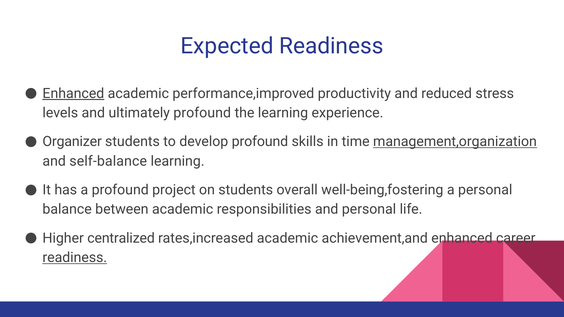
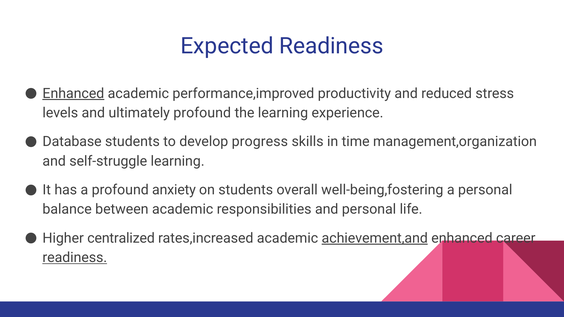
Organizer: Organizer -> Database
develop profound: profound -> progress
management,organization underline: present -> none
self-balance: self-balance -> self-struggle
project: project -> anxiety
achievement,and underline: none -> present
